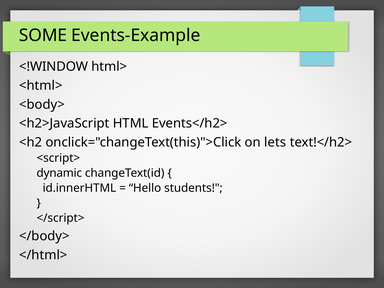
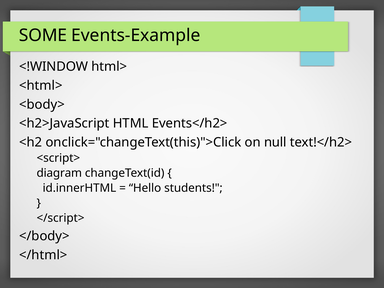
lets: lets -> null
dynamic: dynamic -> diagram
